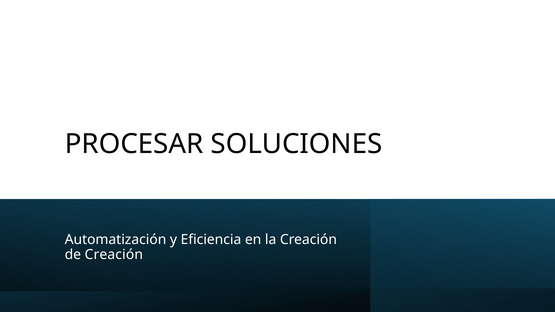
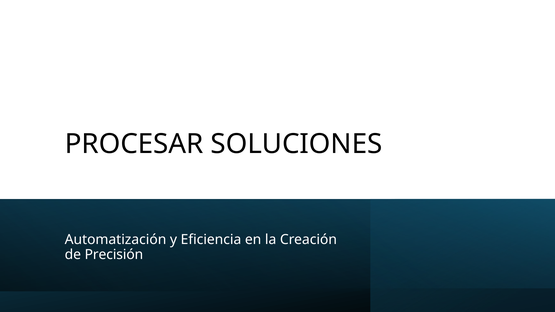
de Creación: Creación -> Precisión
